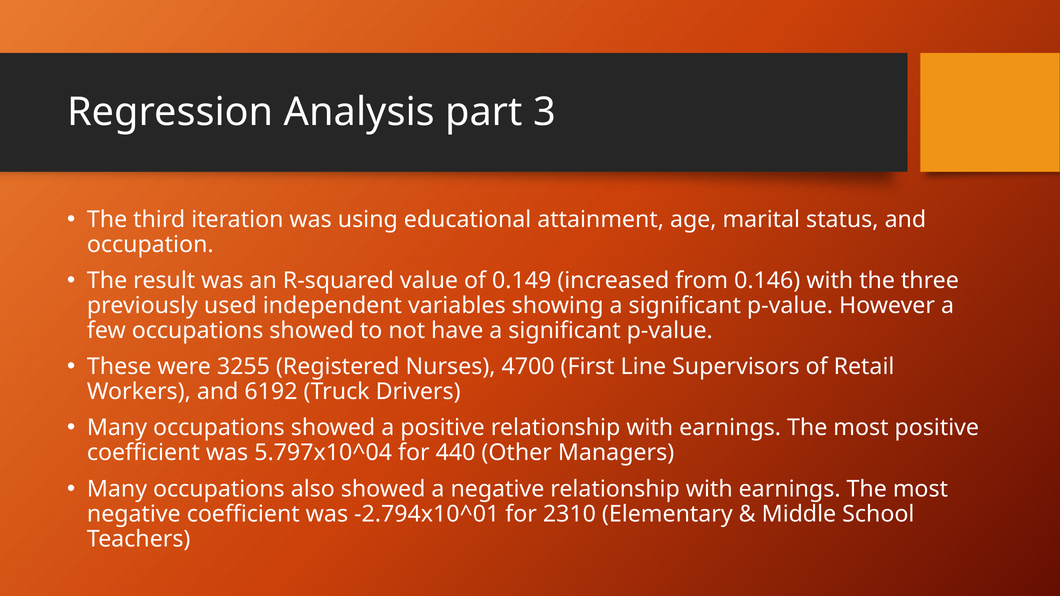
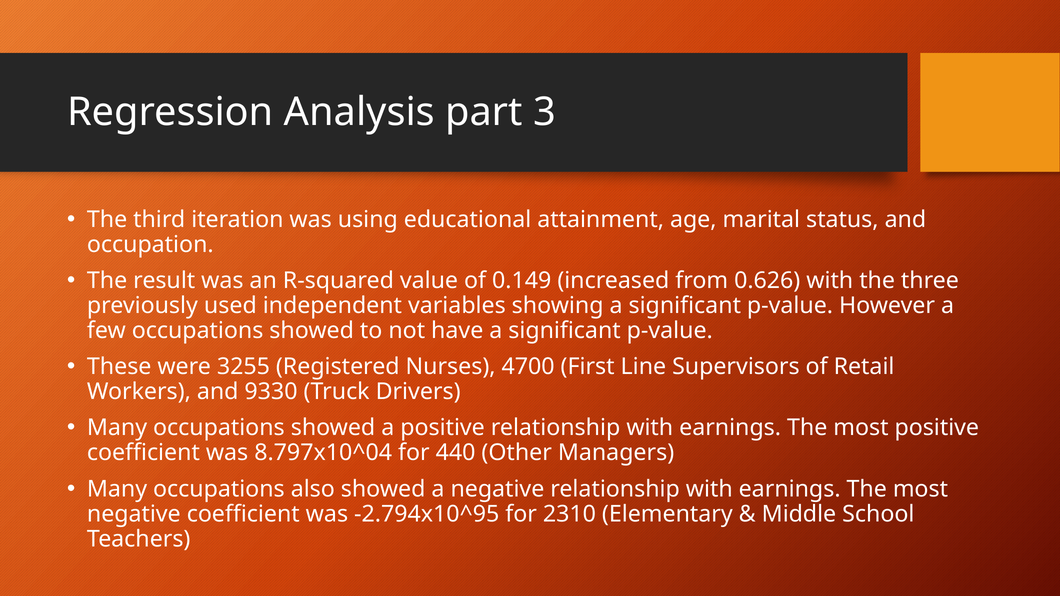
0.146: 0.146 -> 0.626
6192: 6192 -> 9330
5.797x10^04: 5.797x10^04 -> 8.797x10^04
-2.794x10^01: -2.794x10^01 -> -2.794x10^95
